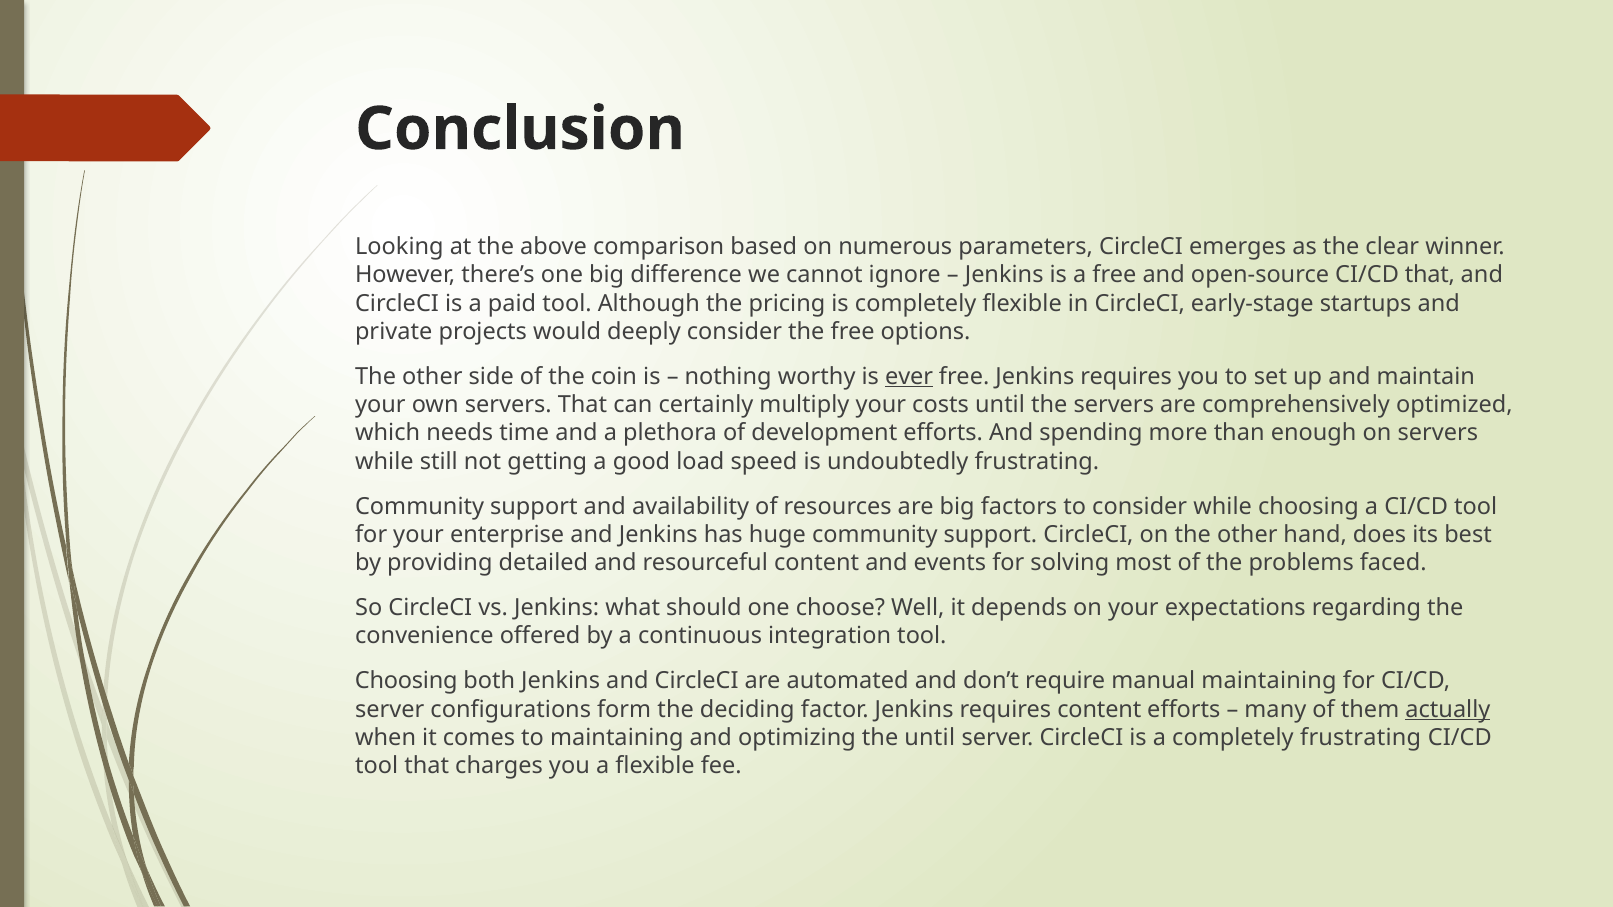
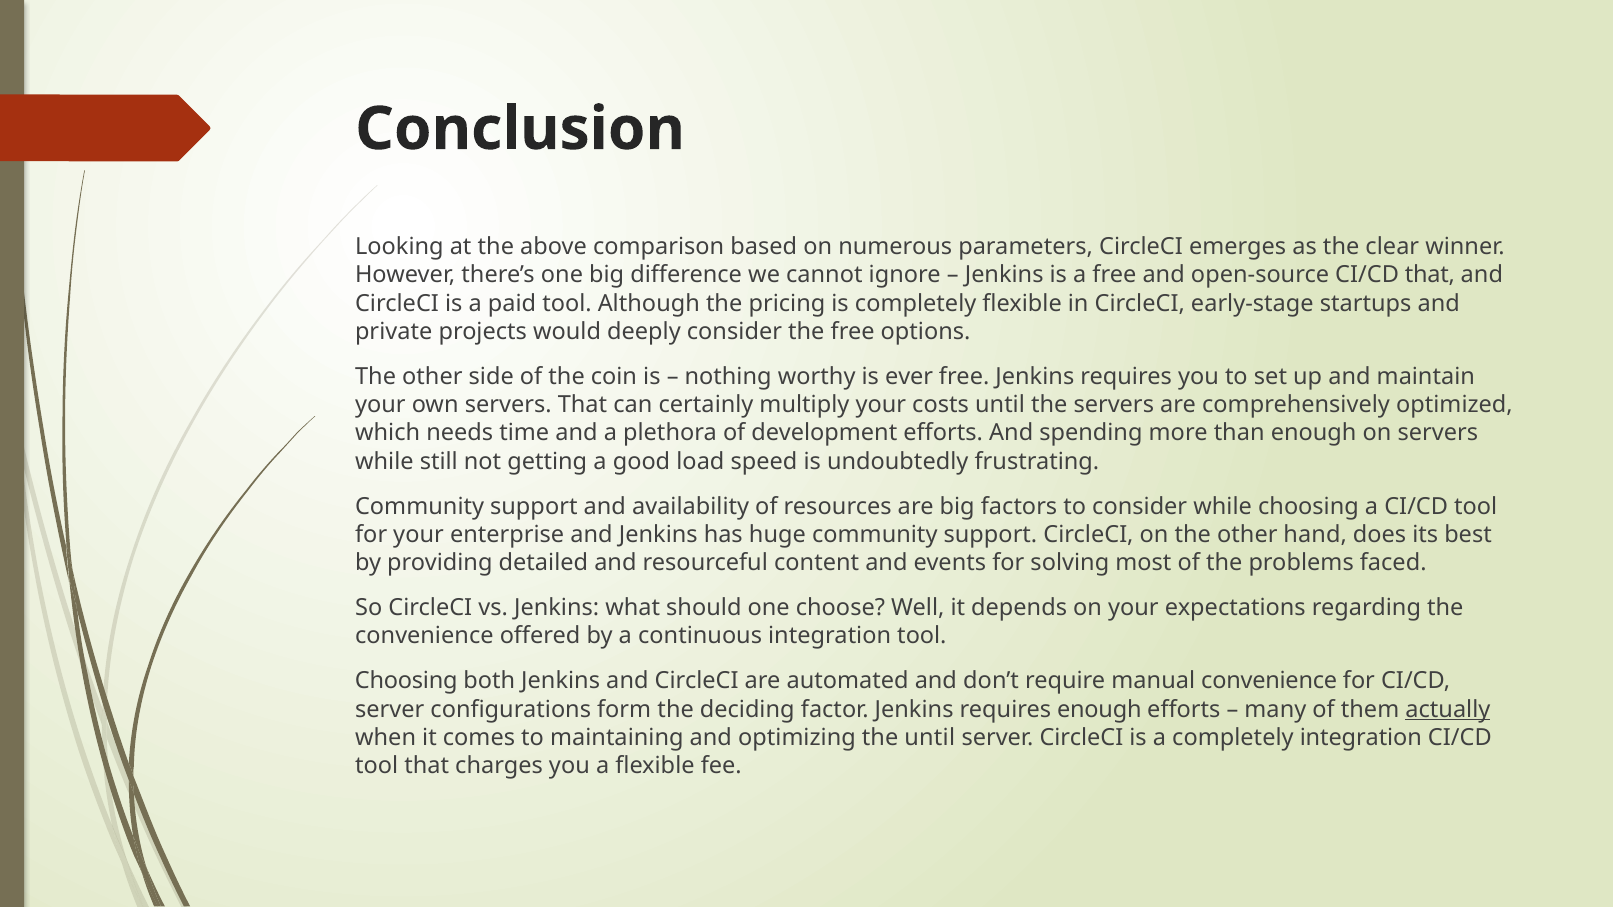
ever underline: present -> none
manual maintaining: maintaining -> convenience
requires content: content -> enough
completely frustrating: frustrating -> integration
